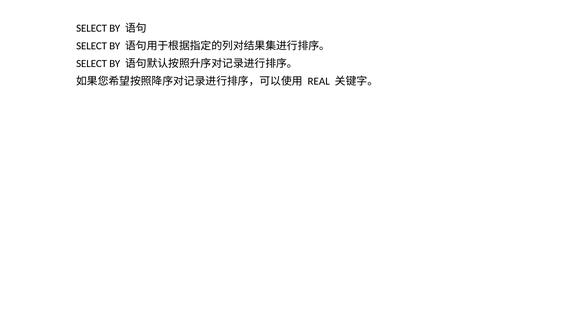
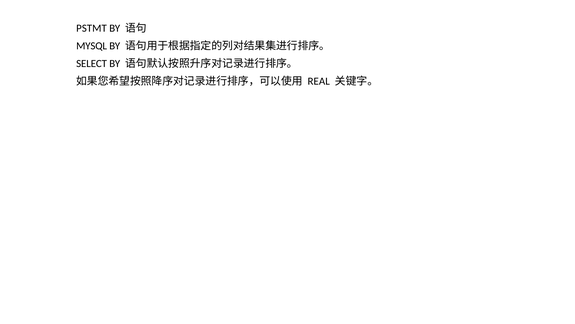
SELECT at (92, 28): SELECT -> PSTMT
SELECT at (92, 46): SELECT -> MYSQL
